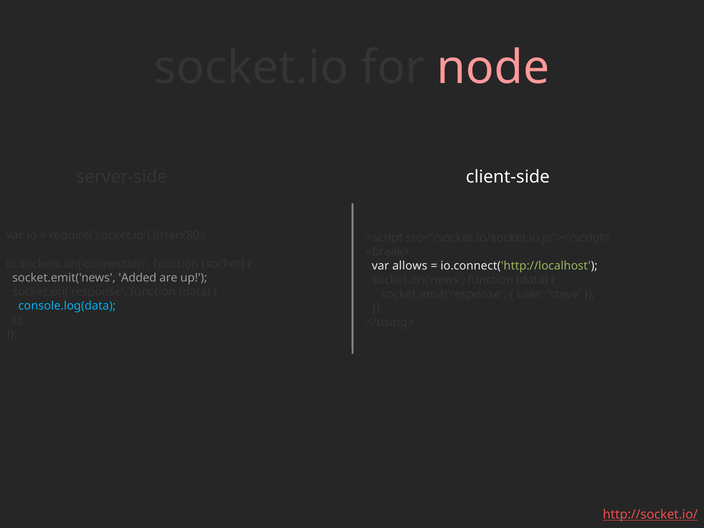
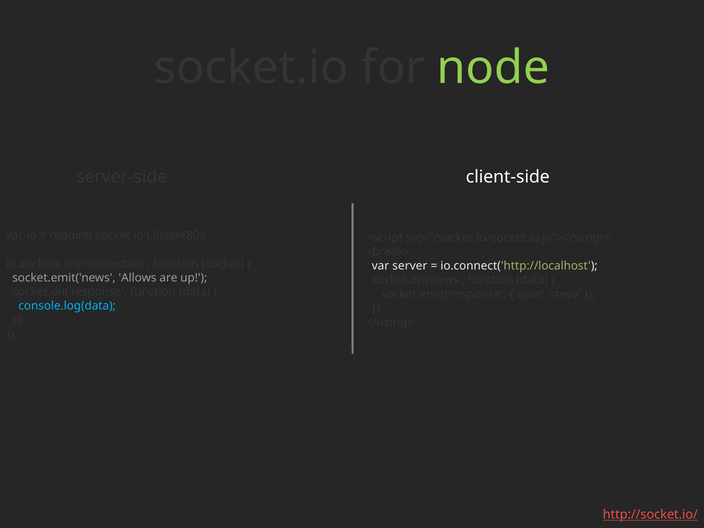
node colour: pink -> light green
allows: allows -> server
Added: Added -> Allows
